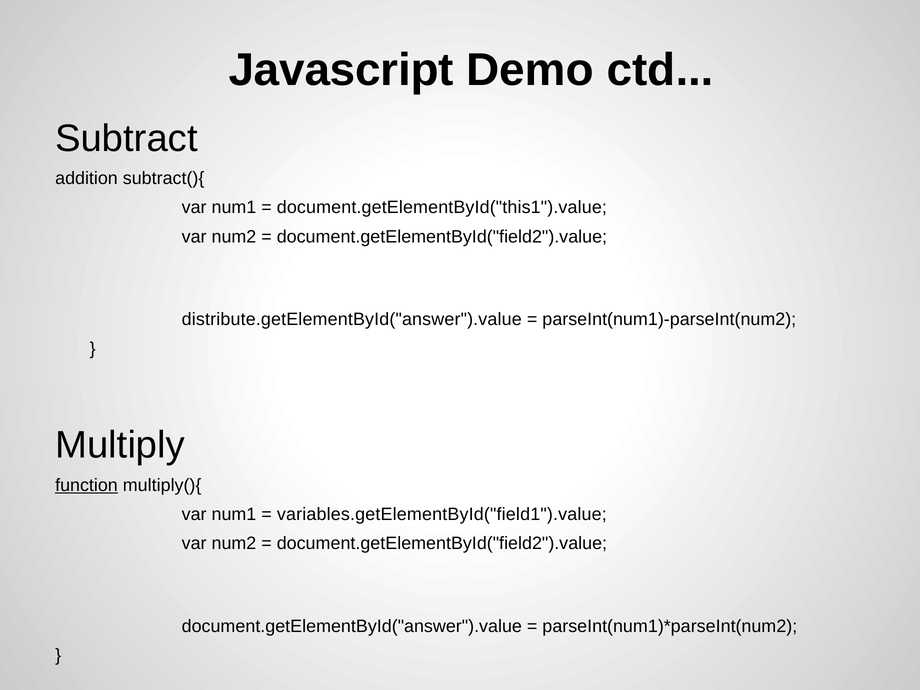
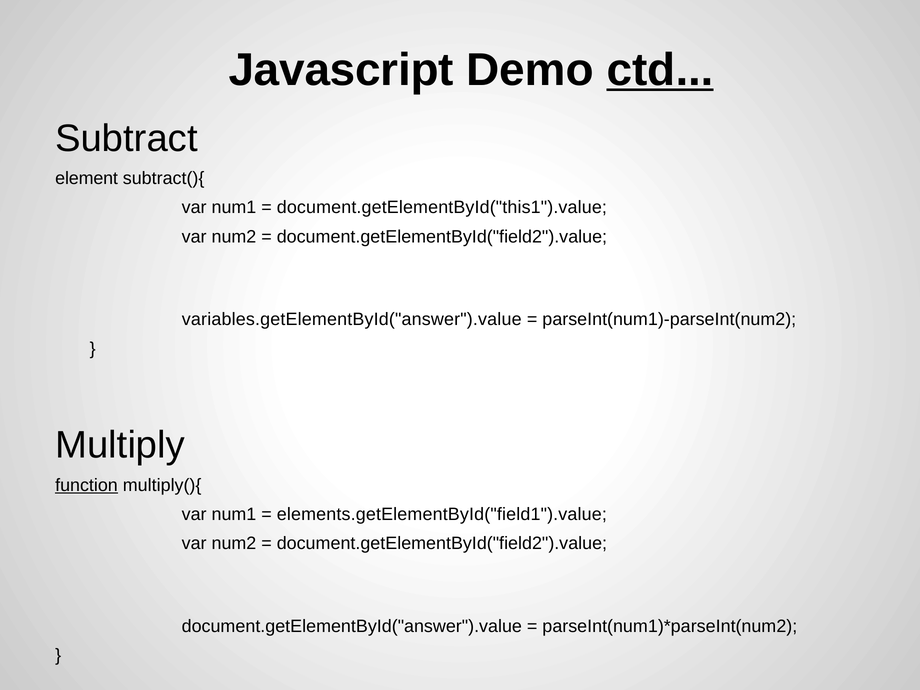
ctd underline: none -> present
addition: addition -> element
distribute.getElementById("answer").value: distribute.getElementById("answer").value -> variables.getElementById("answer").value
variables.getElementById("field1").value: variables.getElementById("field1").value -> elements.getElementById("field1").value
